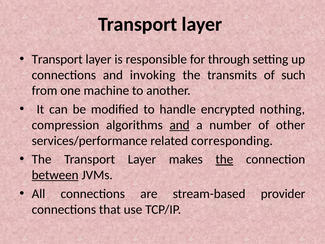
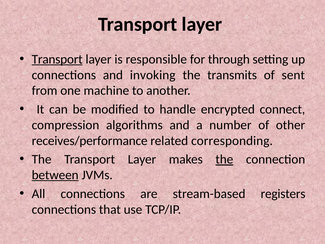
Transport at (57, 59) underline: none -> present
such: such -> sent
nothing: nothing -> connect
and at (180, 125) underline: present -> none
services/performance: services/performance -> receives/performance
provider: provider -> registers
